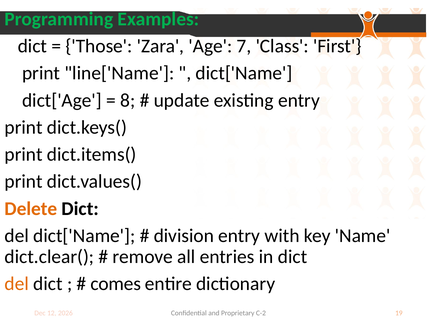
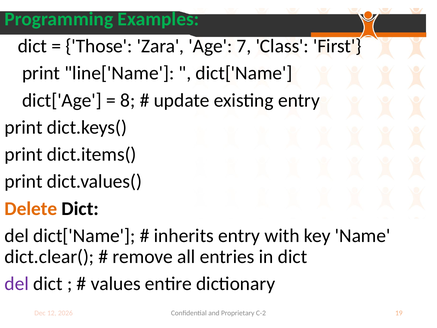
division: division -> inherits
del at (17, 284) colour: orange -> purple
comes: comes -> values
